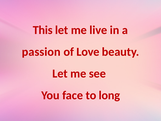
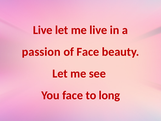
This at (43, 30): This -> Live
of Love: Love -> Face
